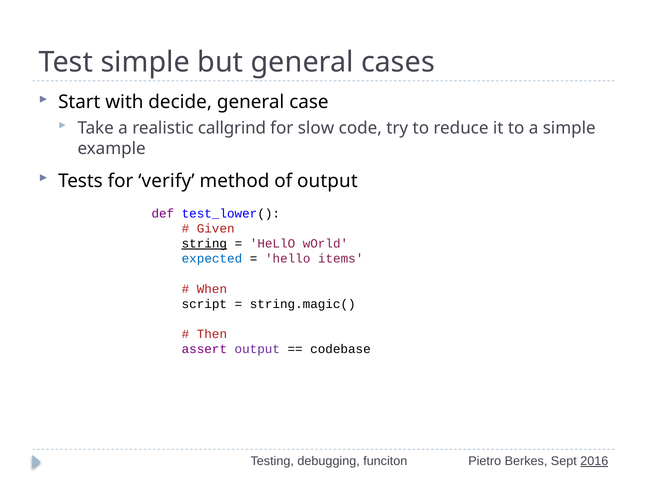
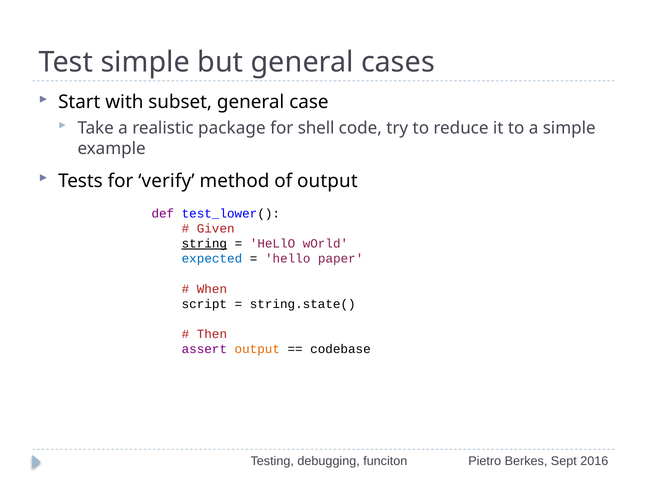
decide: decide -> subset
callgrind: callgrind -> package
slow: slow -> shell
items: items -> paper
string.magic(: string.magic( -> string.state(
output at (257, 349) colour: purple -> orange
2016 underline: present -> none
